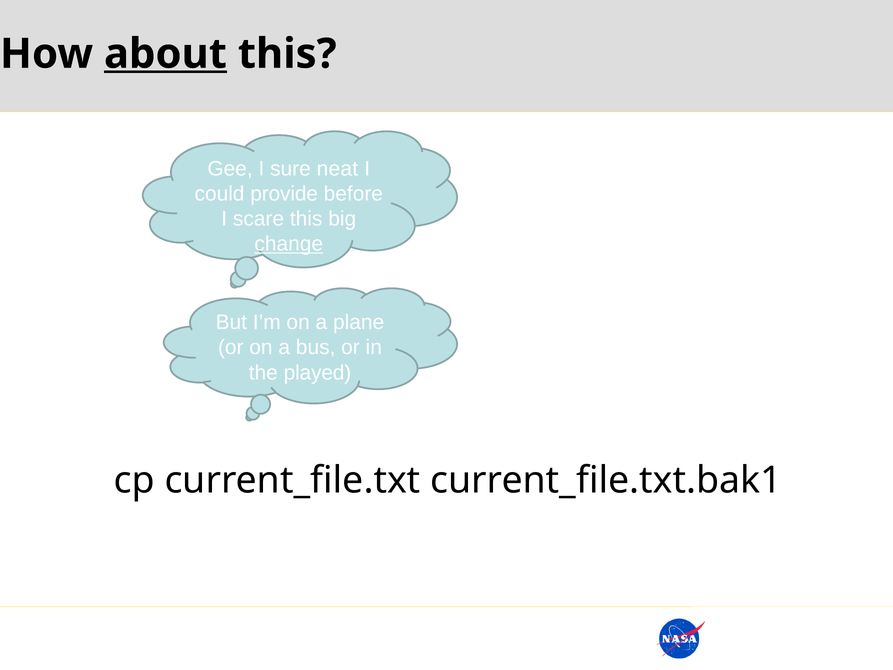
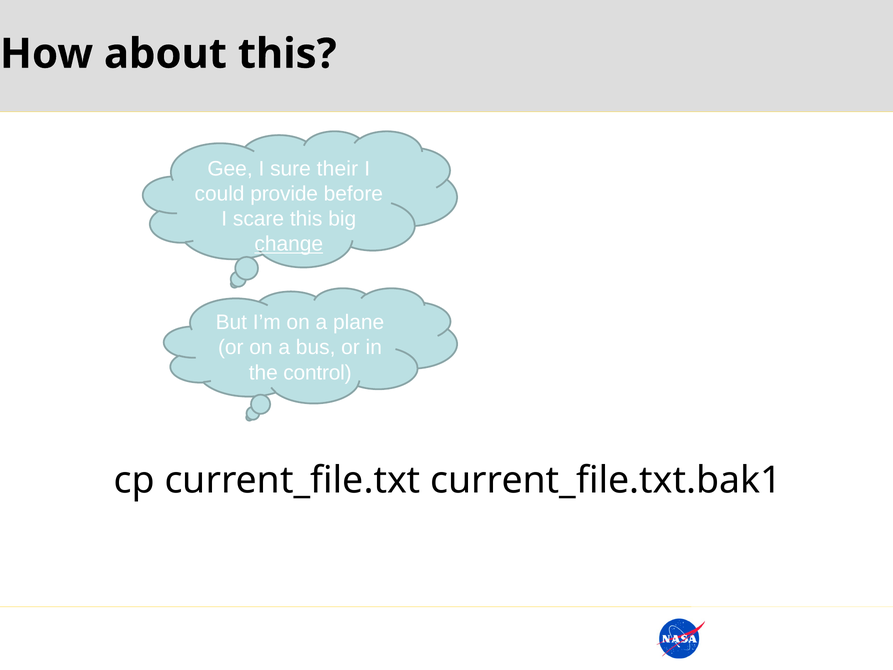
about underline: present -> none
neat: neat -> their
played: played -> control
